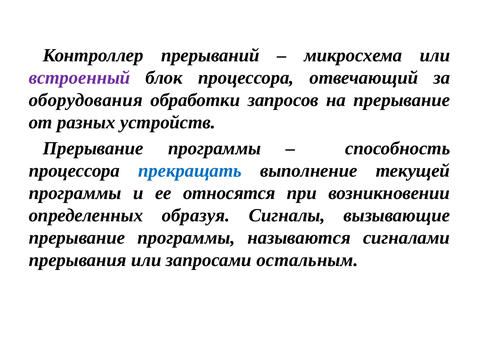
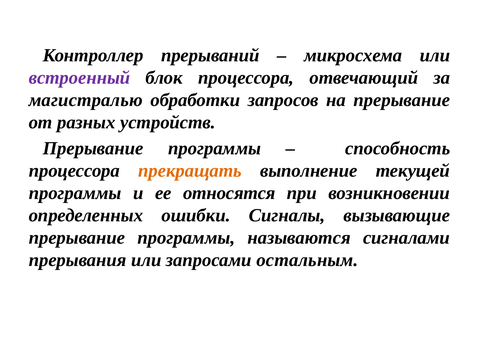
оборудования: оборудования -> магистралью
прекращать colour: blue -> orange
образуя: образуя -> ошибки
